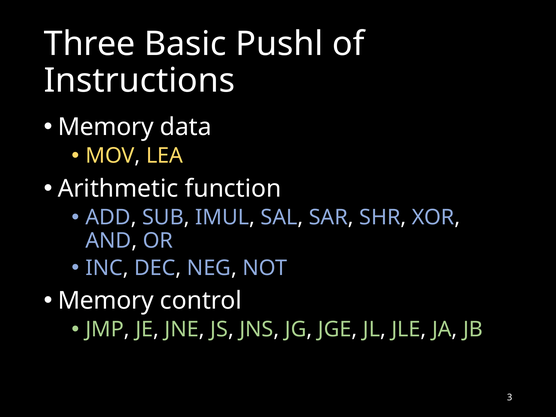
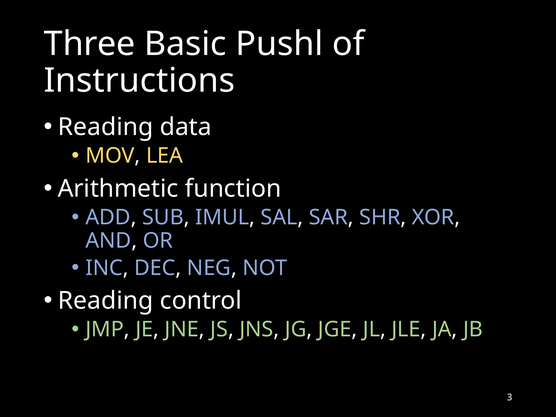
Memory at (106, 127): Memory -> Reading
Memory at (106, 301): Memory -> Reading
